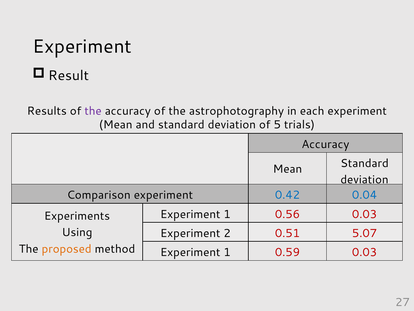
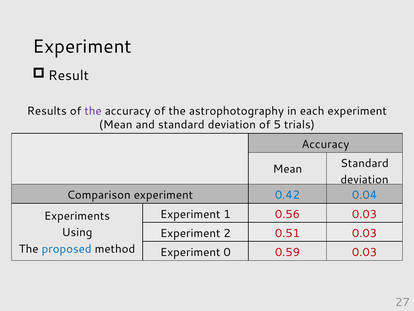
0.51 5.07: 5.07 -> 0.03
proposed colour: orange -> blue
1 at (227, 252): 1 -> 0
